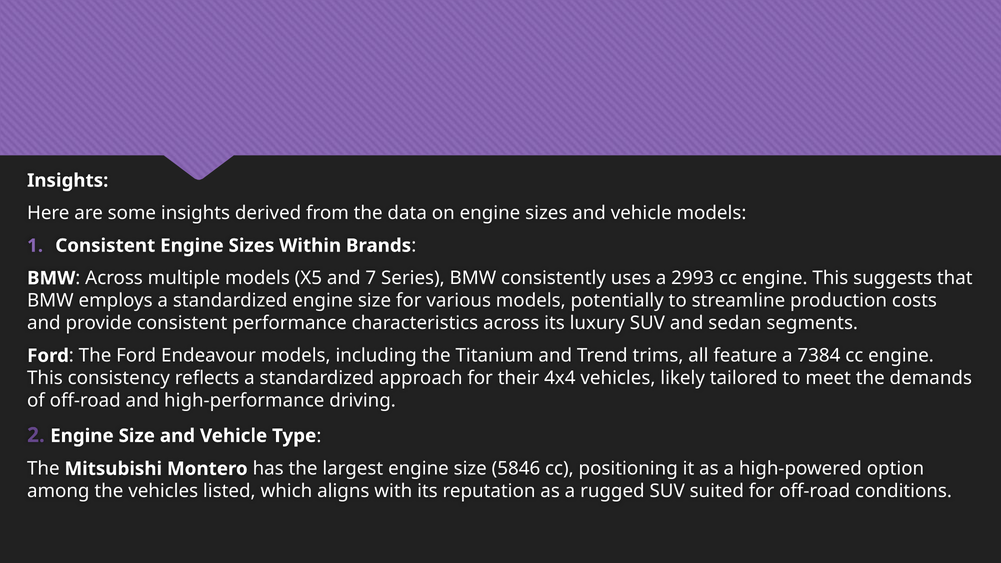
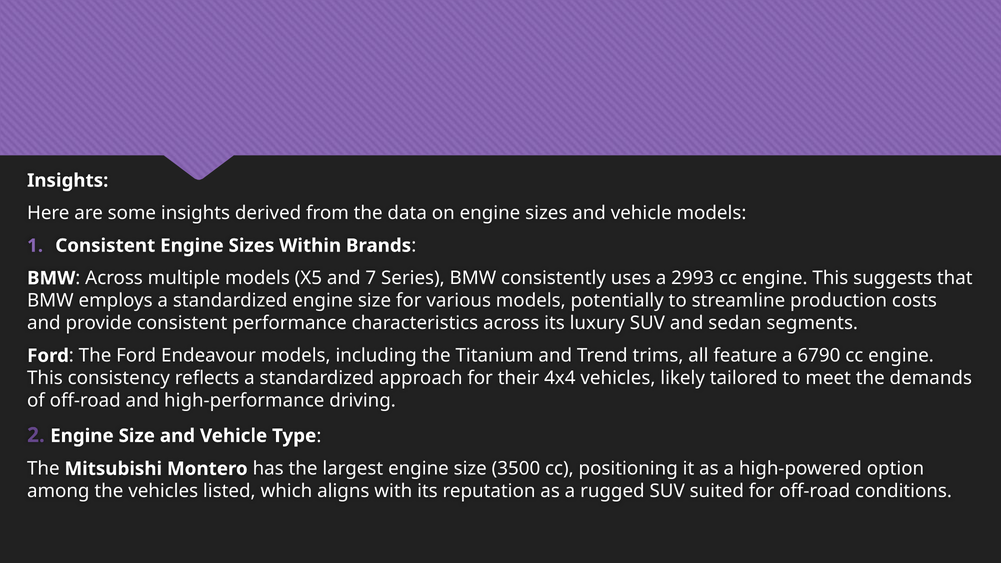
7384: 7384 -> 6790
5846: 5846 -> 3500
